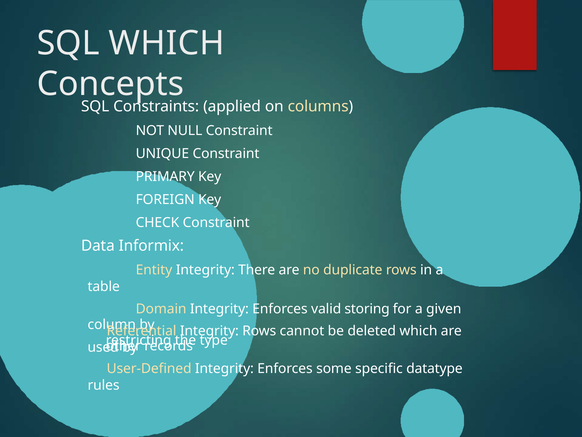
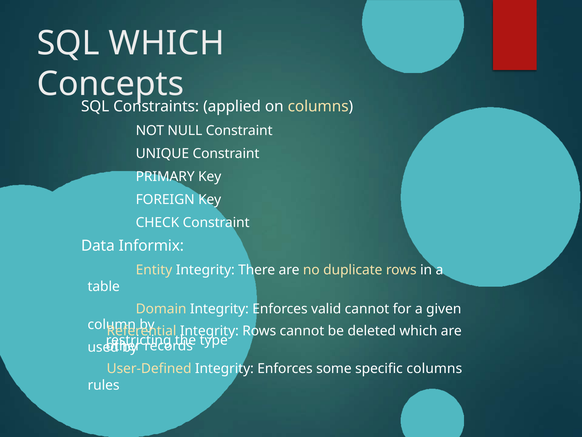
valid storing: storing -> cannot
specific datatype: datatype -> columns
